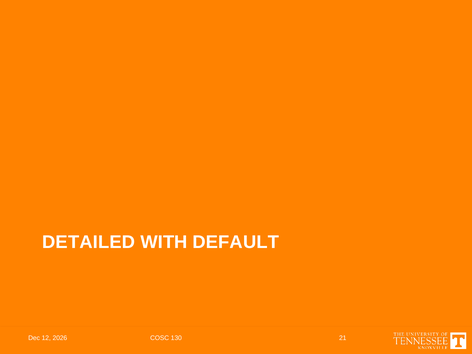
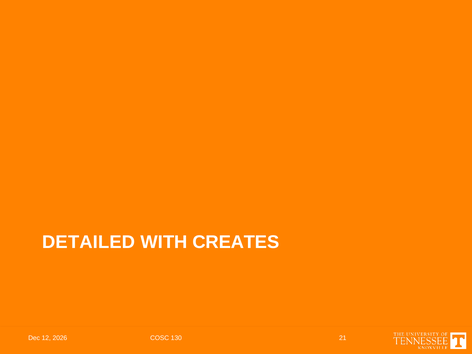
DEFAULT: DEFAULT -> CREATES
